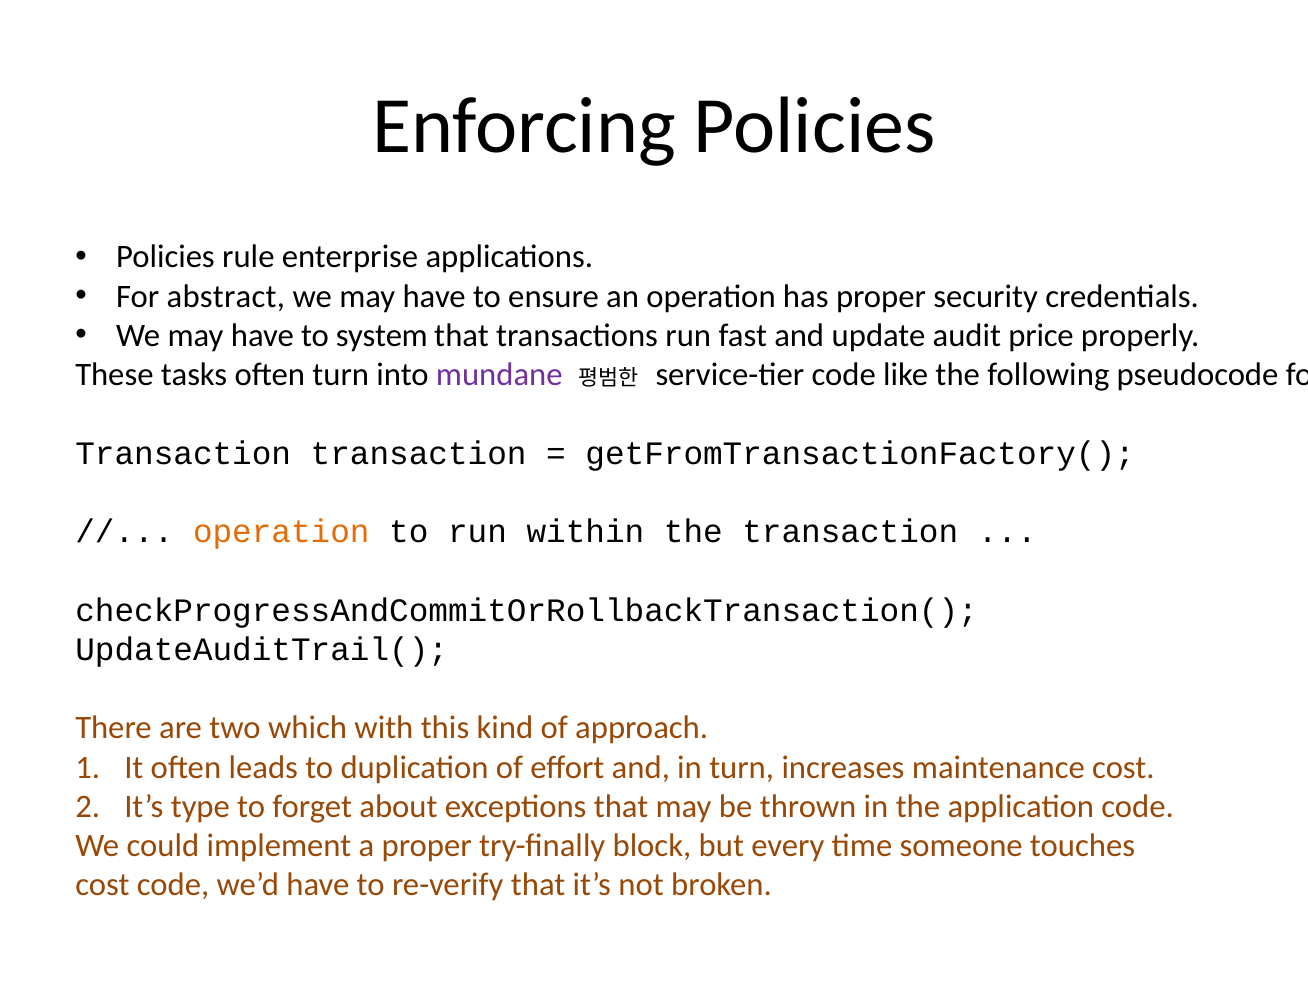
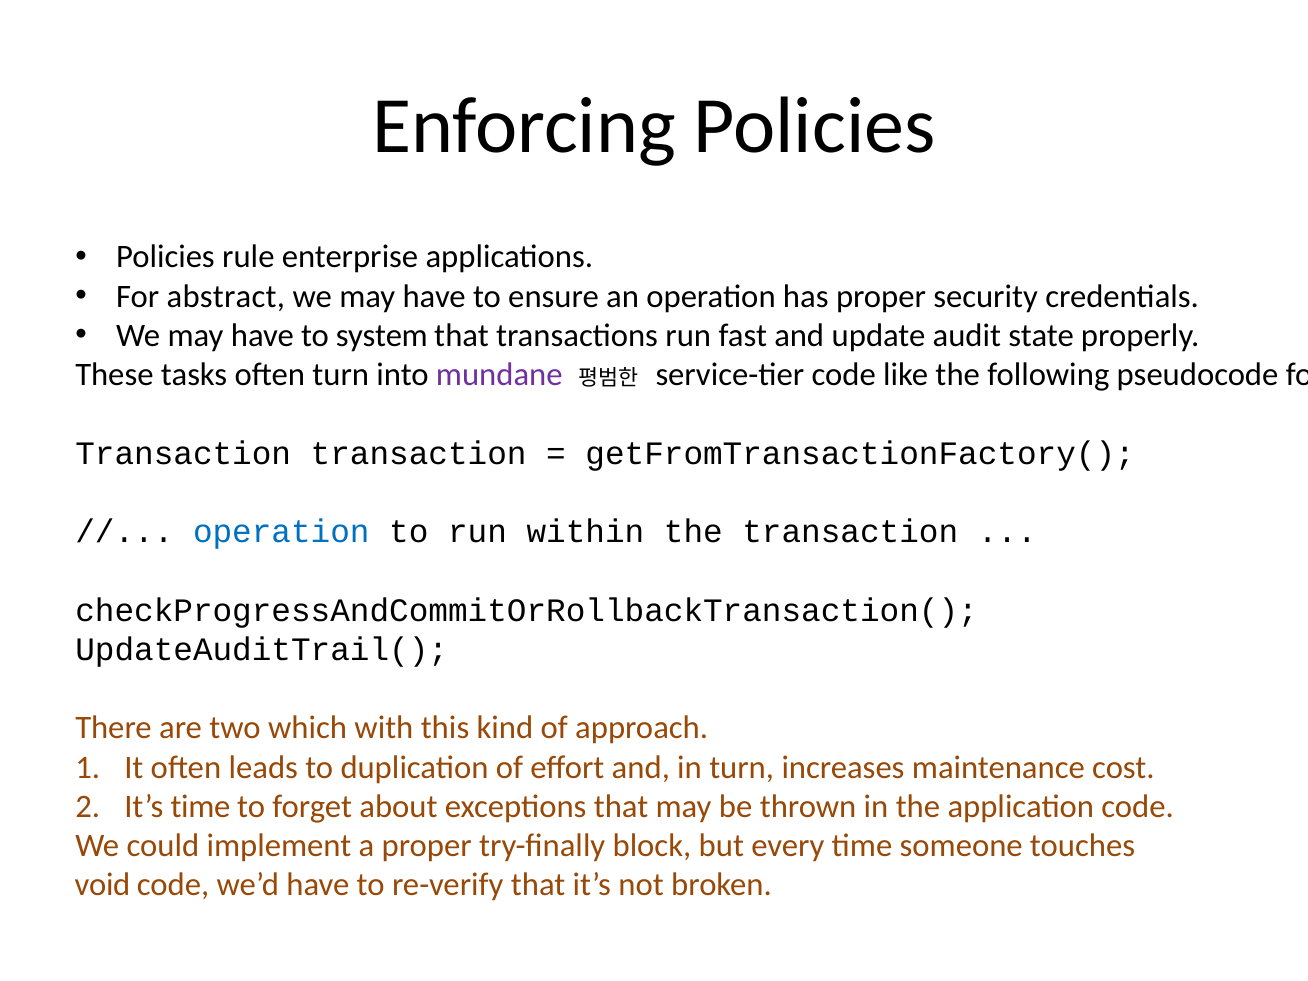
price: price -> state
operation at (281, 532) colour: orange -> blue
It’s type: type -> time
cost at (102, 885): cost -> void
